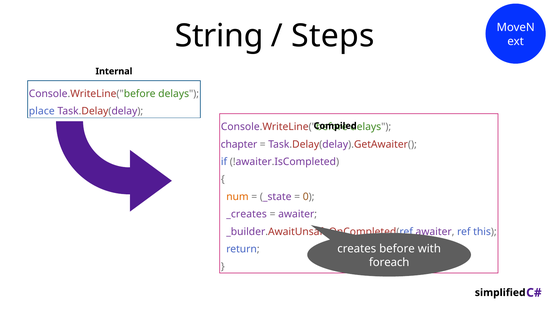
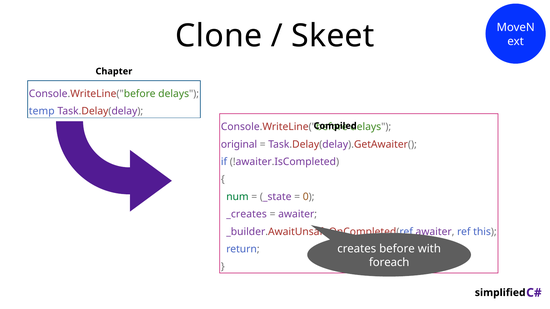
String: String -> Clone
Steps: Steps -> Skeet
Internal: Internal -> Chapter
place: place -> temp
chapter: chapter -> original
num colour: orange -> green
